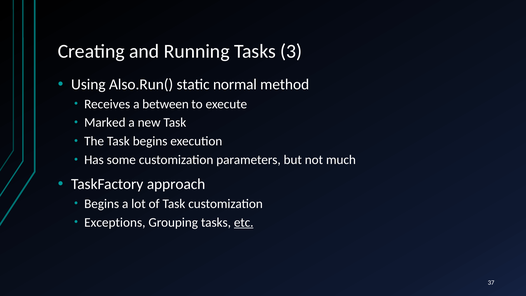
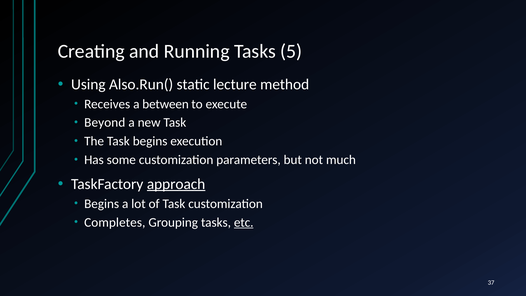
3: 3 -> 5
normal: normal -> lecture
Marked: Marked -> Beyond
approach underline: none -> present
Exceptions: Exceptions -> Completes
